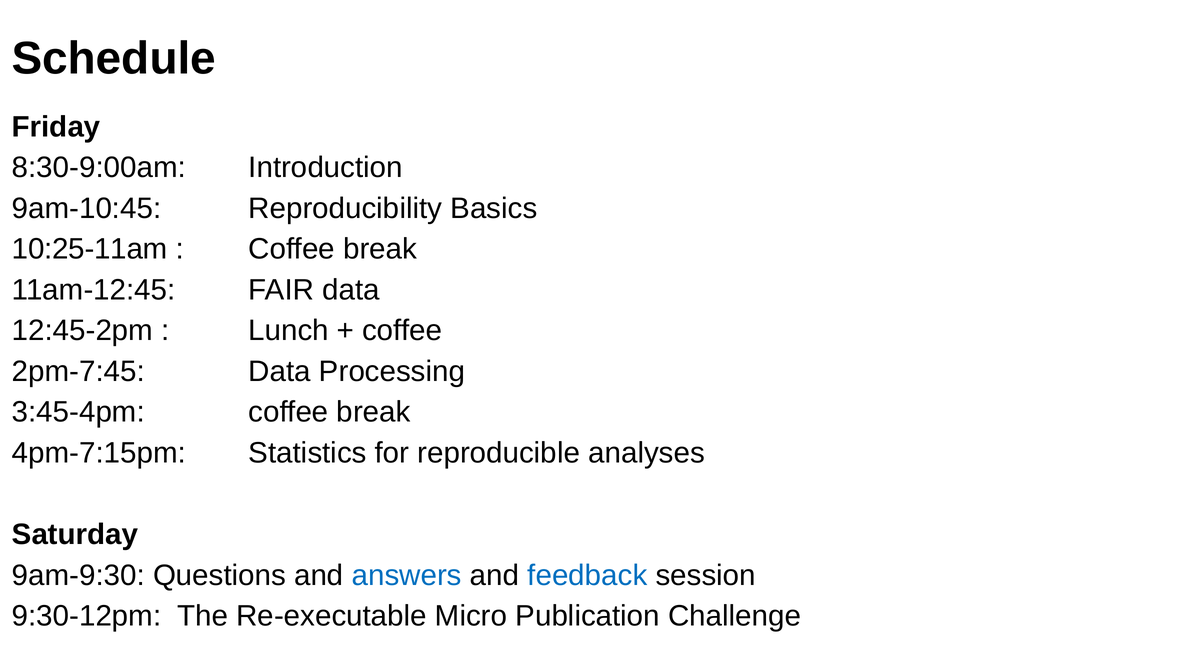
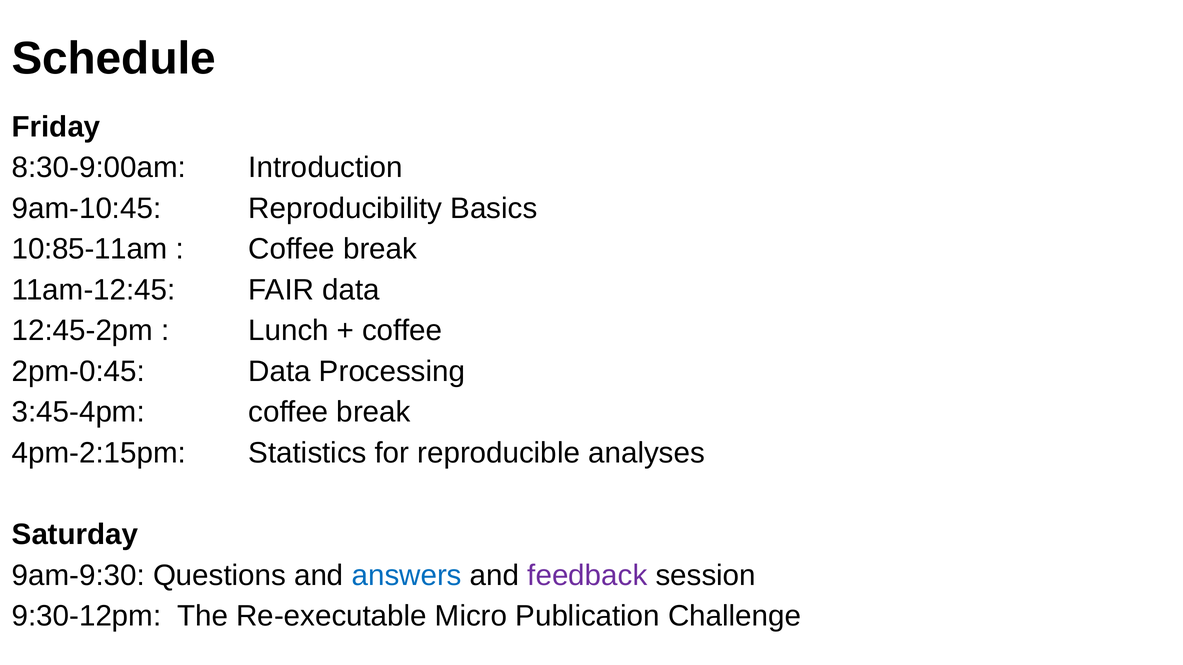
10:25-11am: 10:25-11am -> 10:85-11am
2pm-7:45: 2pm-7:45 -> 2pm-0:45
4pm-7:15pm: 4pm-7:15pm -> 4pm-2:15pm
feedback colour: blue -> purple
